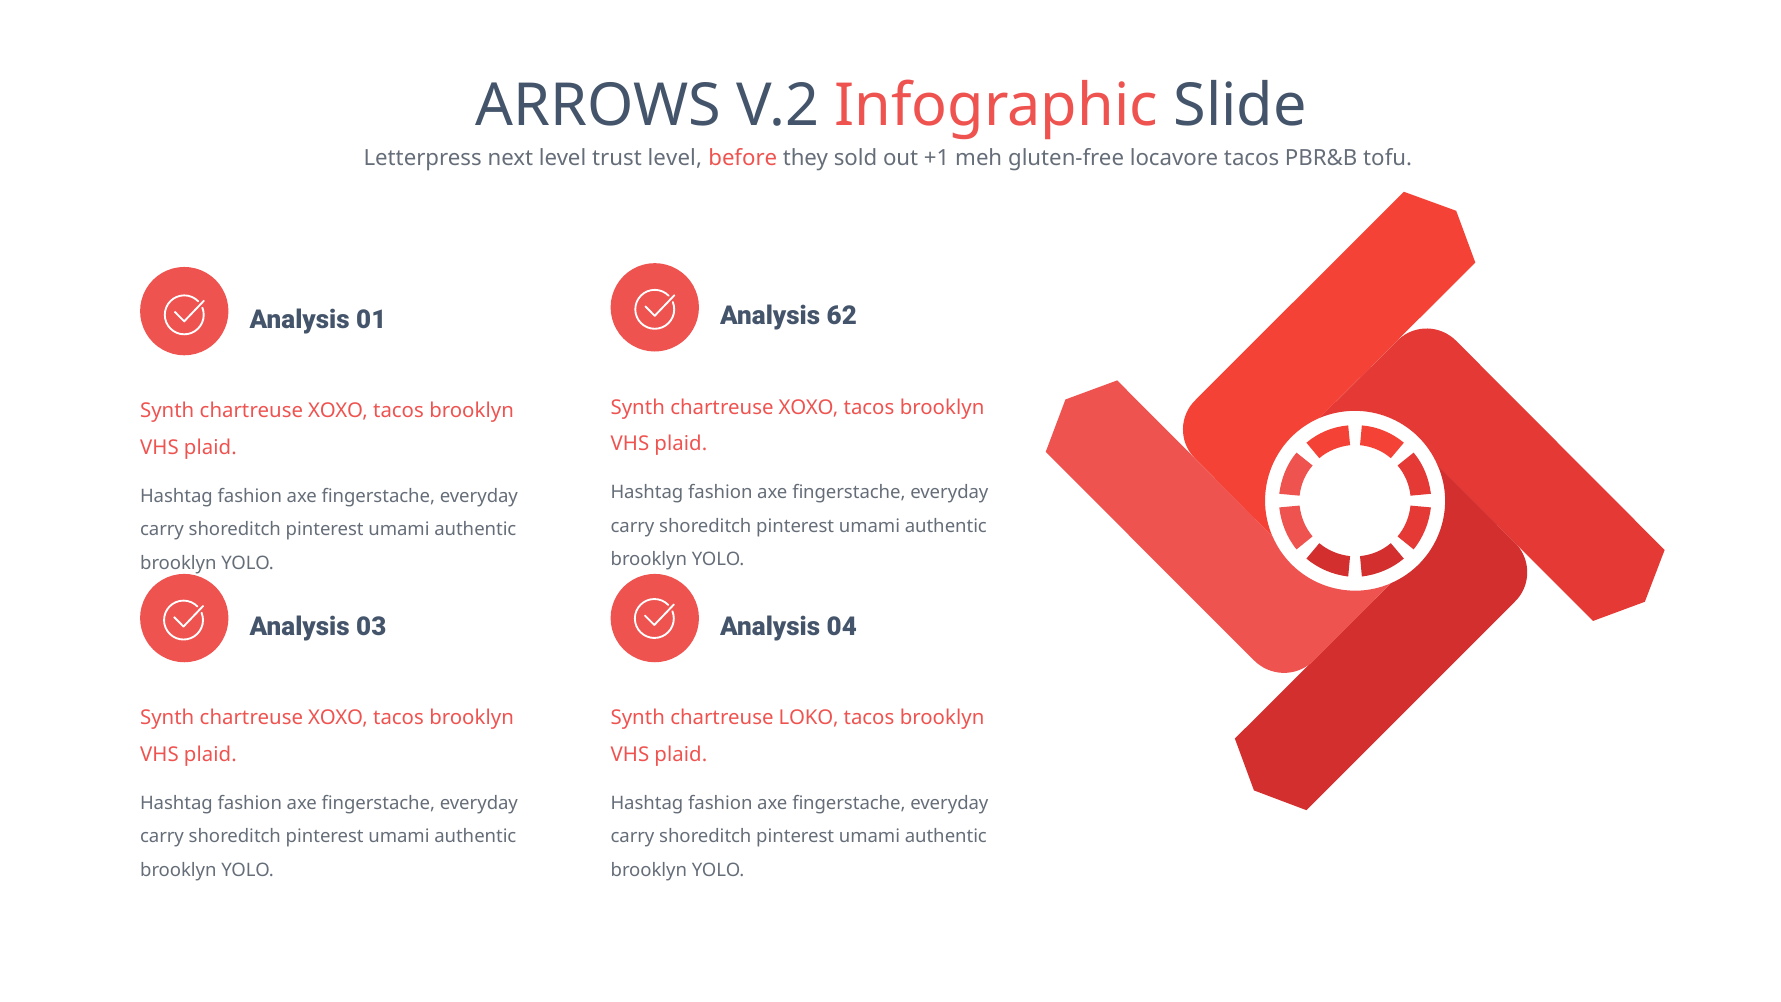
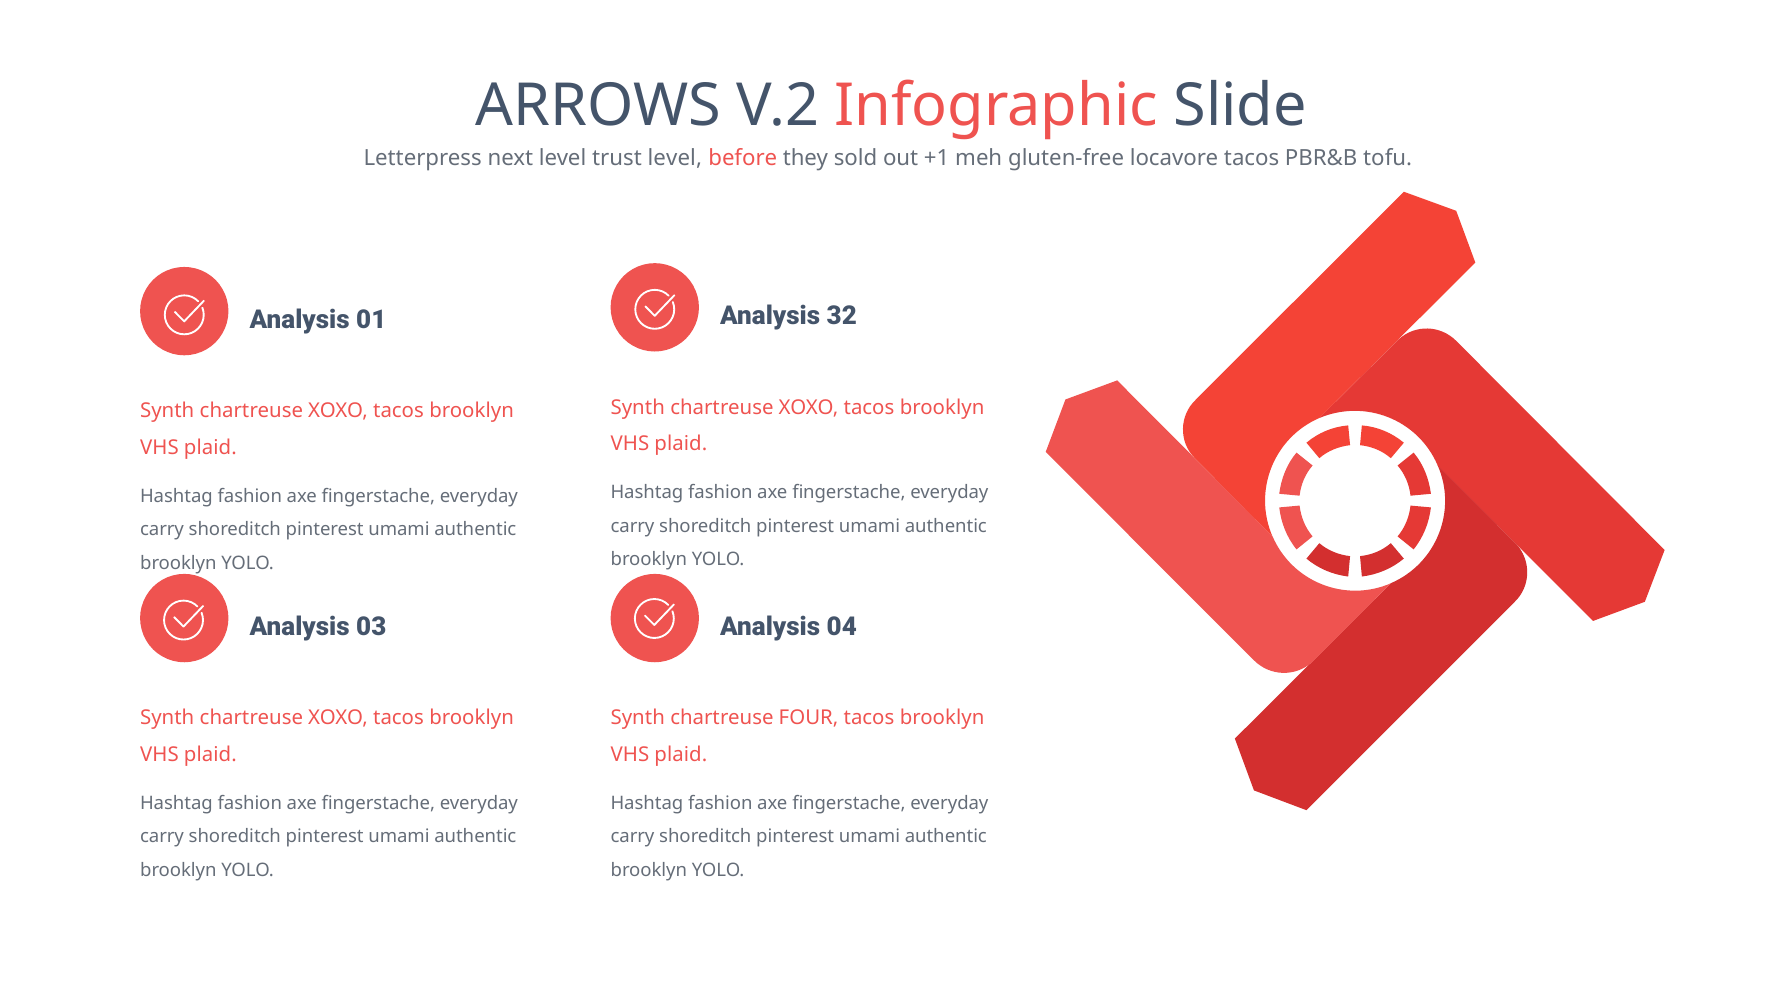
62: 62 -> 32
LOKO: LOKO -> FOUR
